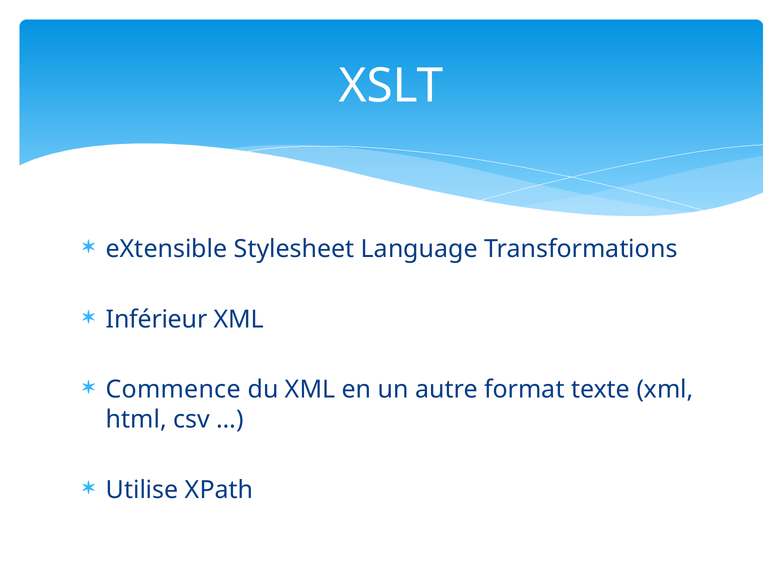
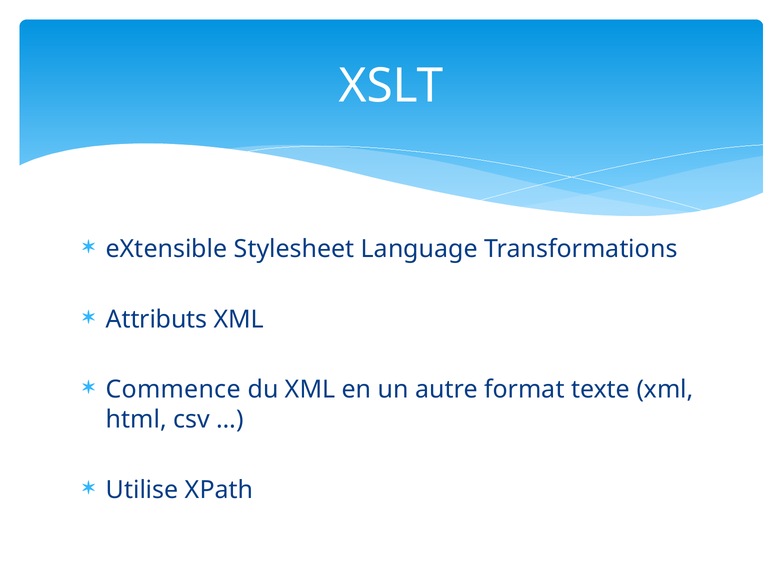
Inférieur: Inférieur -> Attributs
